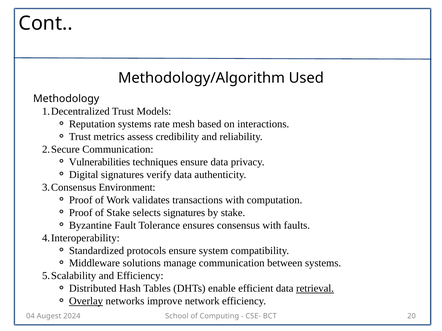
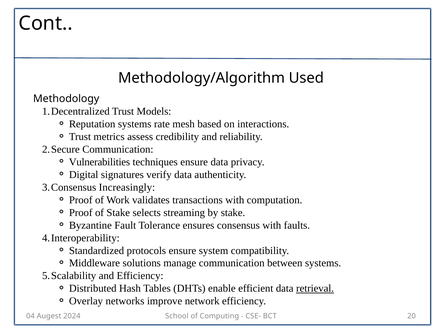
Environment: Environment -> Increasingly
selects signatures: signatures -> streaming
Overlay underline: present -> none
